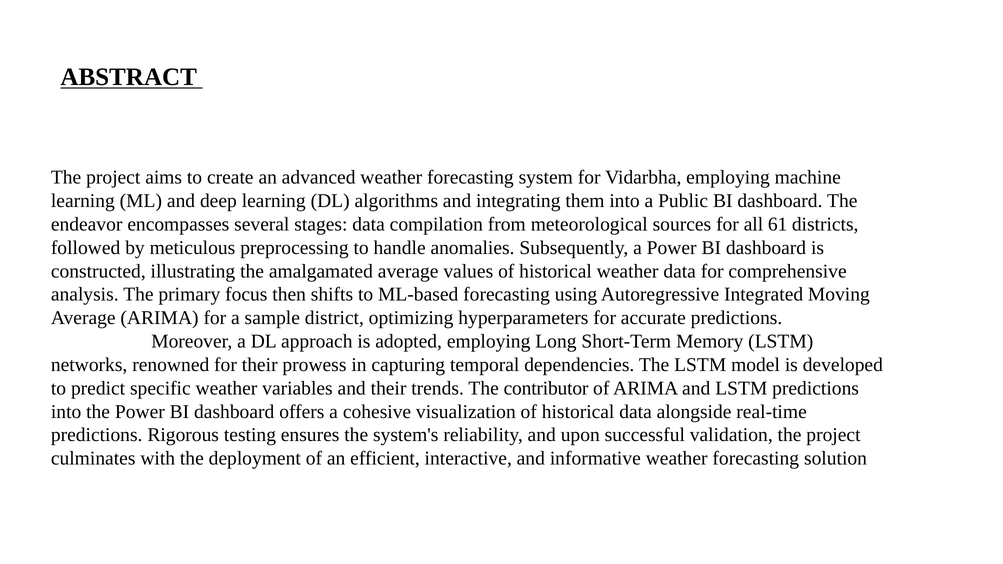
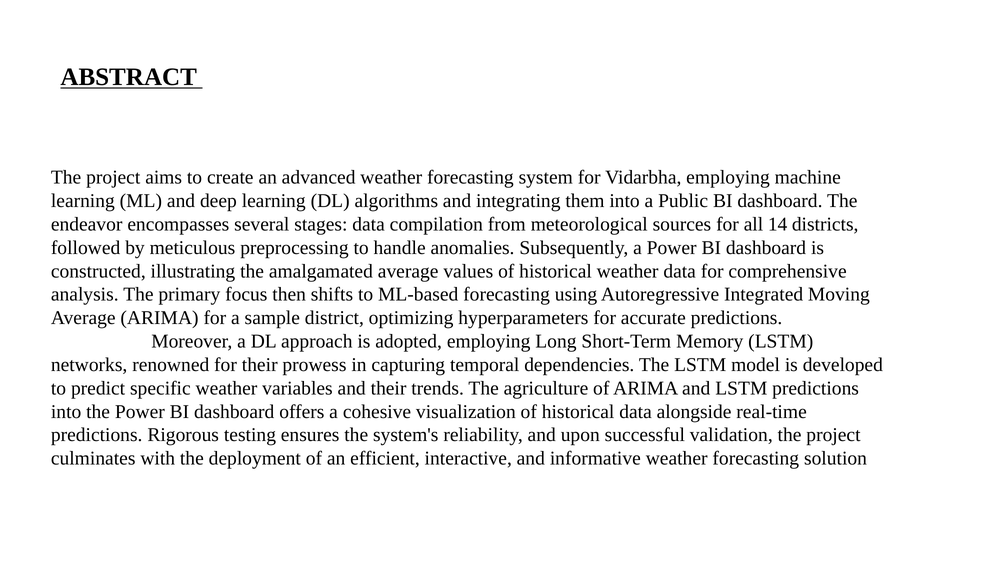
61: 61 -> 14
contributor: contributor -> agriculture
